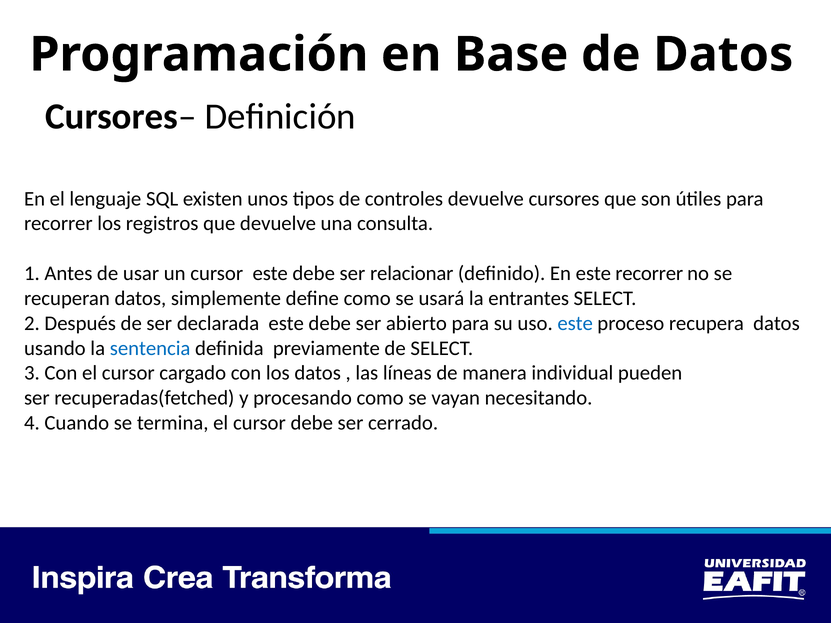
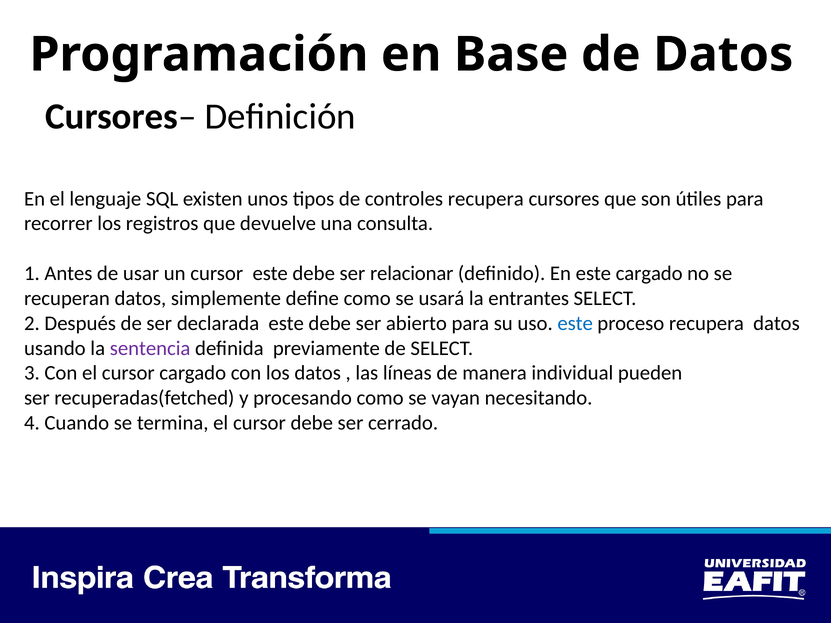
controles devuelve: devuelve -> recupera
este recorrer: recorrer -> cargado
sentencia colour: blue -> purple
